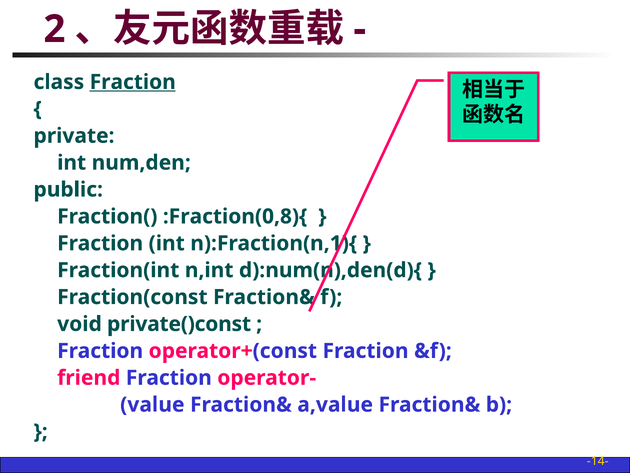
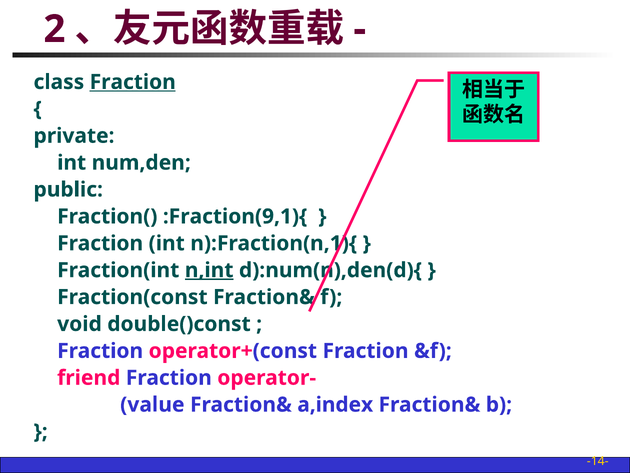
:Fraction(0,8){: :Fraction(0,8){ -> :Fraction(9,1){
n,int underline: none -> present
private()const: private()const -> double()const
a,value: a,value -> a,index
